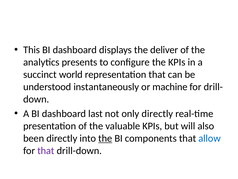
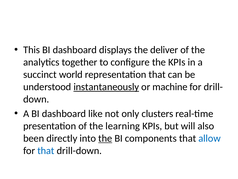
presents: presents -> together
instantaneously underline: none -> present
last: last -> like
only directly: directly -> clusters
valuable: valuable -> learning
that at (46, 150) colour: purple -> blue
